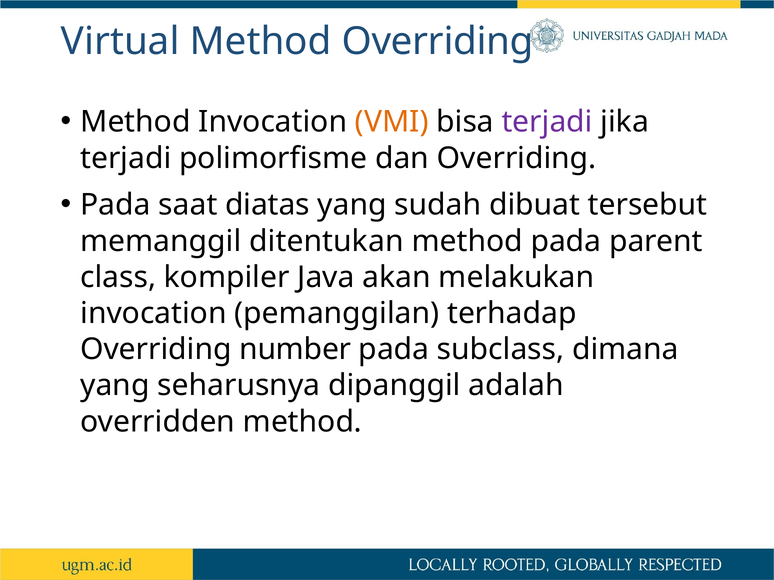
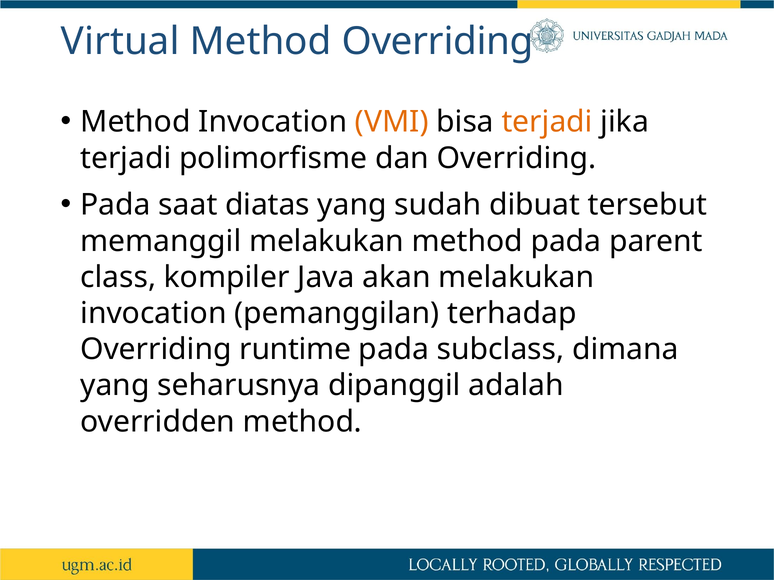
terjadi at (547, 122) colour: purple -> orange
memanggil ditentukan: ditentukan -> melakukan
number: number -> runtime
